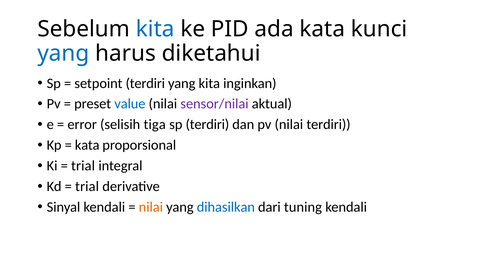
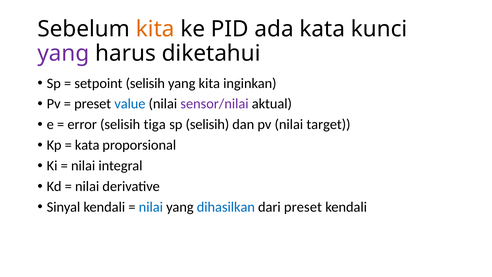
kita at (155, 29) colour: blue -> orange
yang at (63, 54) colour: blue -> purple
setpoint terdiri: terdiri -> selisih
sp terdiri: terdiri -> selisih
nilai terdiri: terdiri -> target
trial at (83, 166): trial -> nilai
trial at (87, 186): trial -> nilai
nilai at (151, 207) colour: orange -> blue
dari tuning: tuning -> preset
